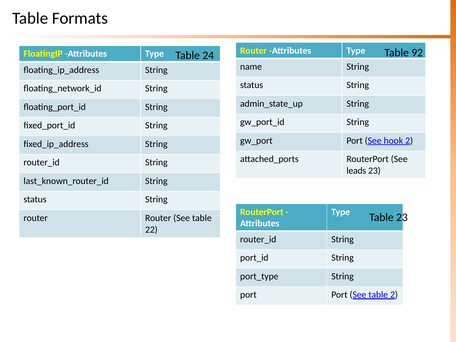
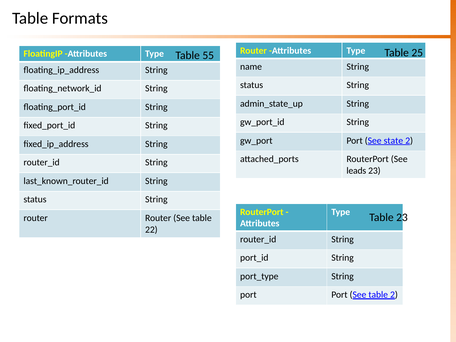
92: 92 -> 25
24: 24 -> 55
hook: hook -> state
